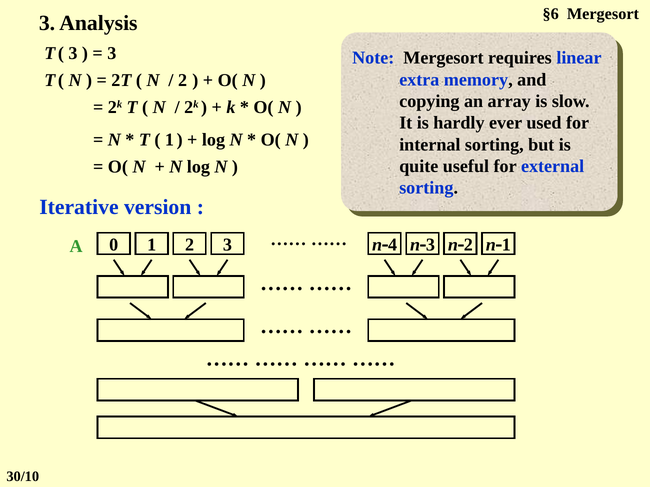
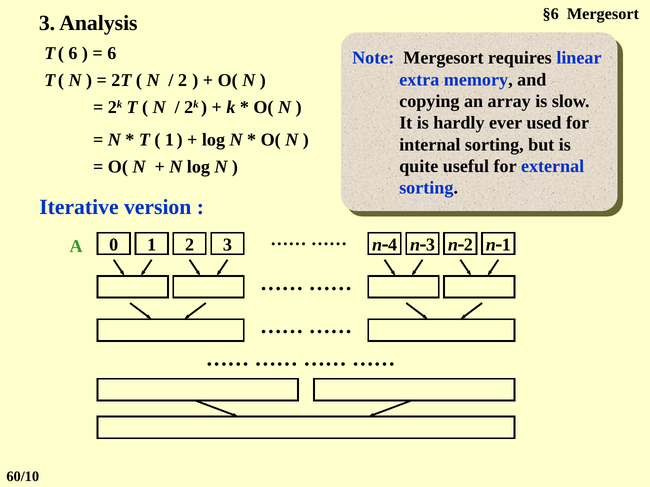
3 at (73, 53): 3 -> 6
3 at (112, 53): 3 -> 6
30/10: 30/10 -> 60/10
